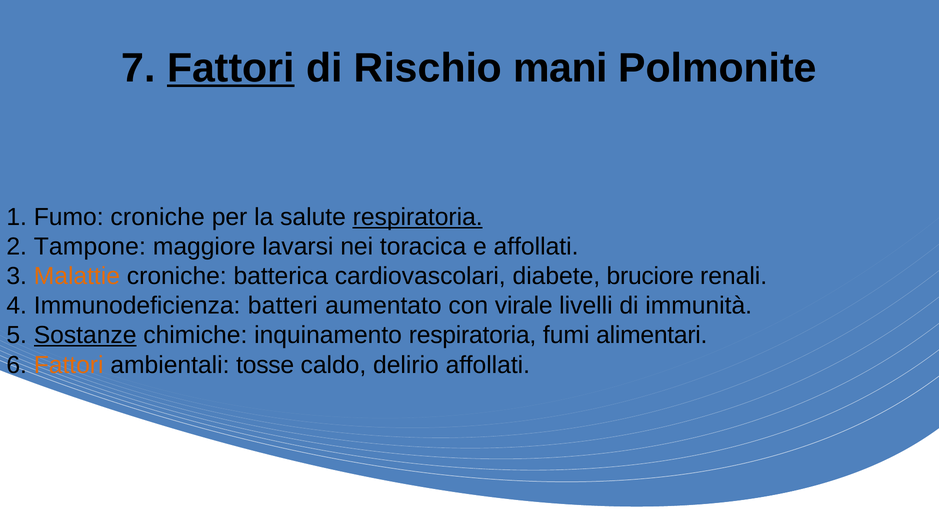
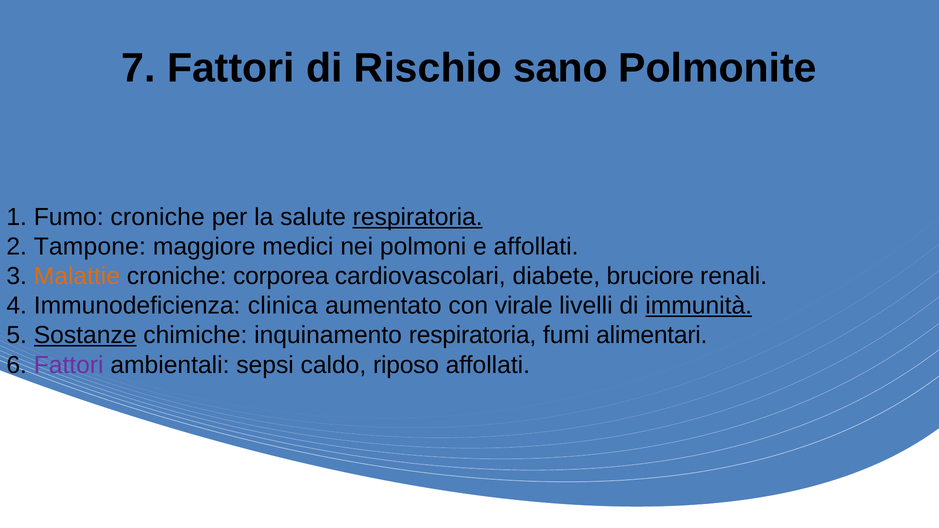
Fattori at (231, 68) underline: present -> none
mani: mani -> sano
lavarsi: lavarsi -> medici
toracica: toracica -> polmoni
batterica: batterica -> corporea
batteri: batteri -> clinica
immunità underline: none -> present
Fattori at (69, 365) colour: orange -> purple
tosse: tosse -> sepsi
delirio: delirio -> riposo
